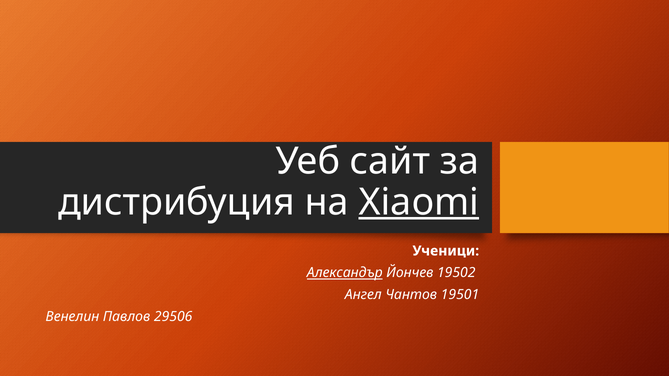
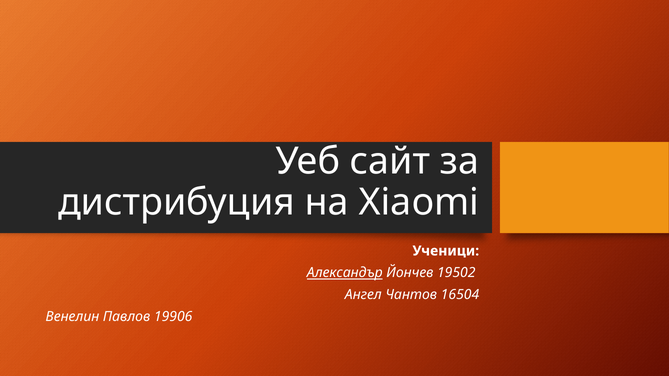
Xiaomi underline: present -> none
19501: 19501 -> 16504
29506: 29506 -> 19906
